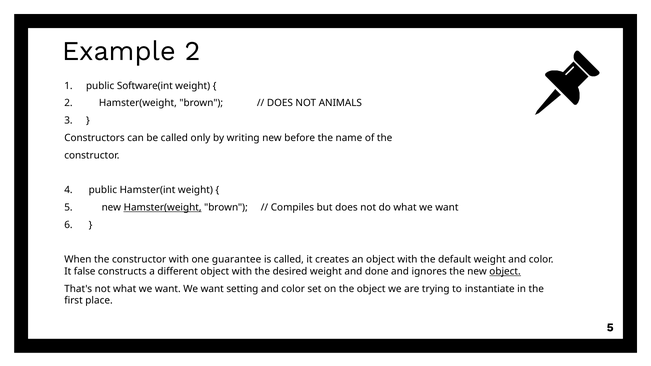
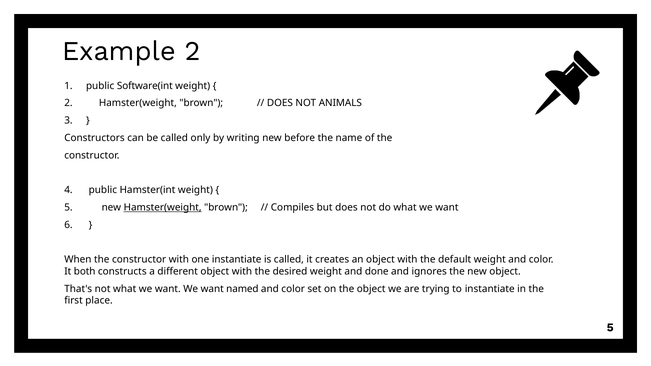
one guarantee: guarantee -> instantiate
false: false -> both
object at (505, 272) underline: present -> none
setting: setting -> named
